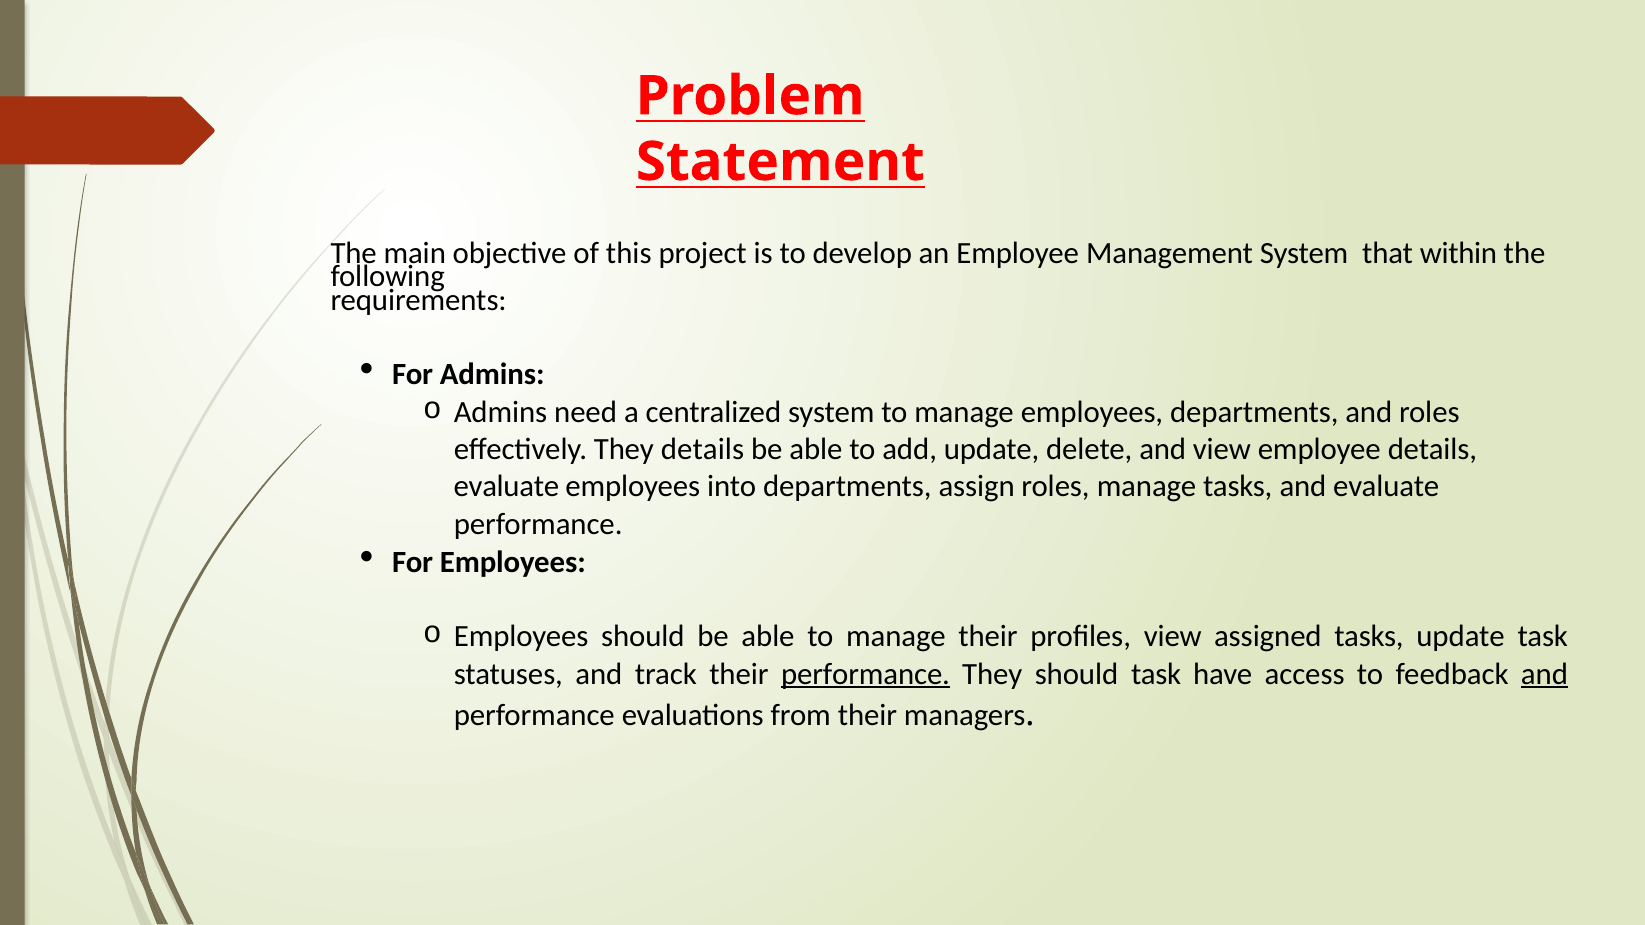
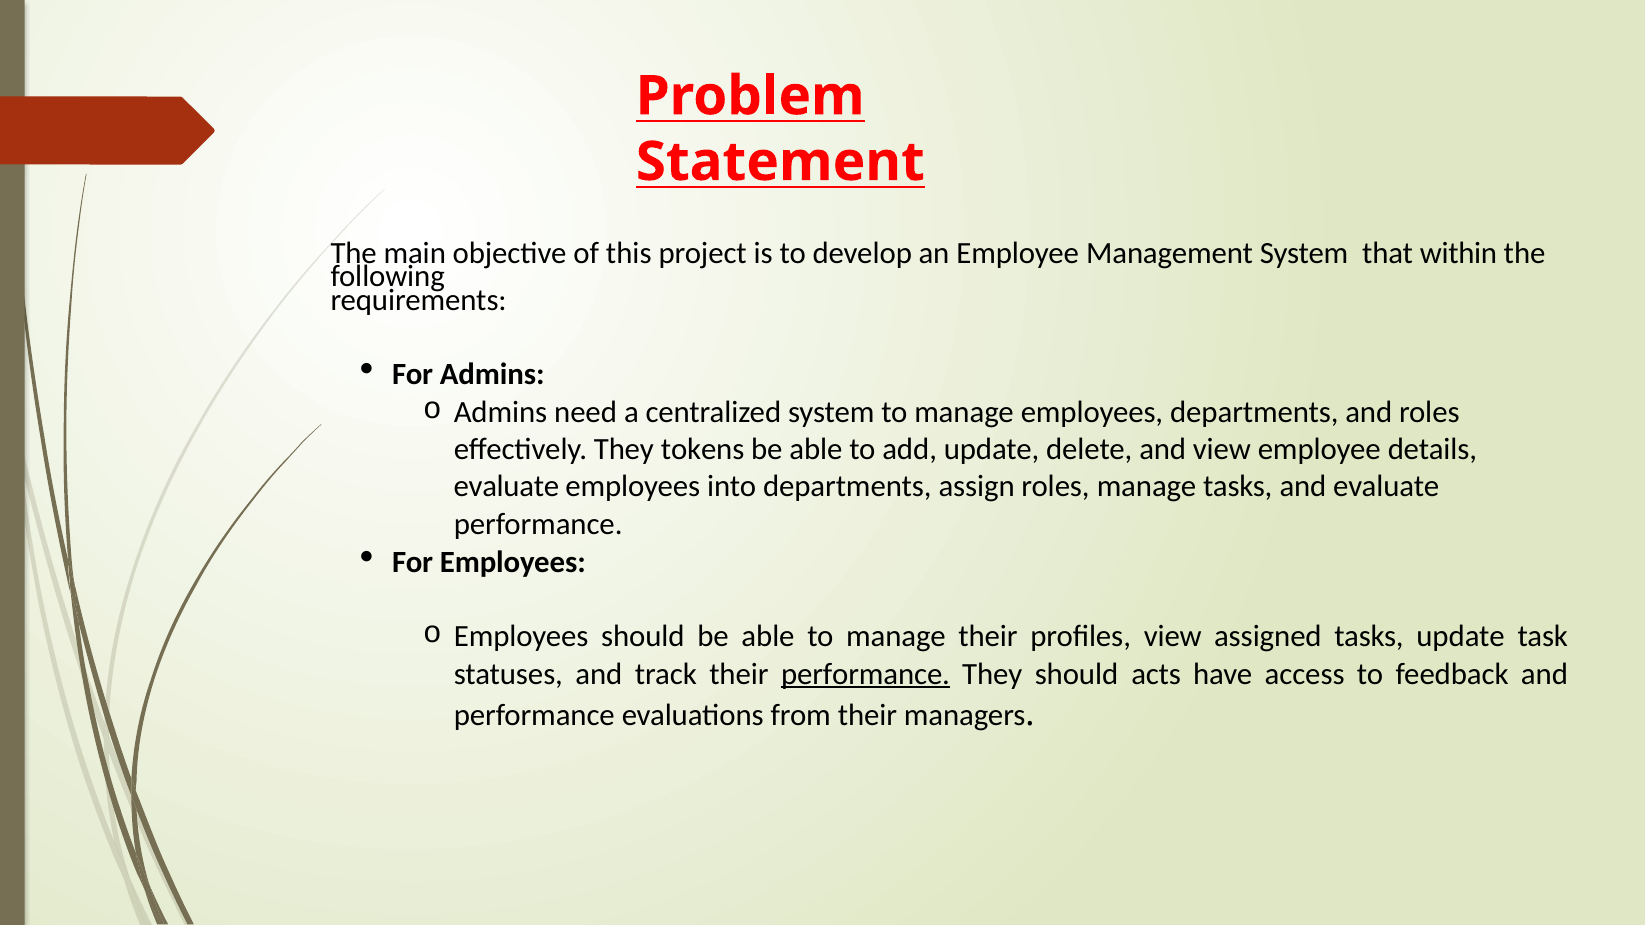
They details: details -> tokens
should task: task -> acts
and at (1545, 674) underline: present -> none
